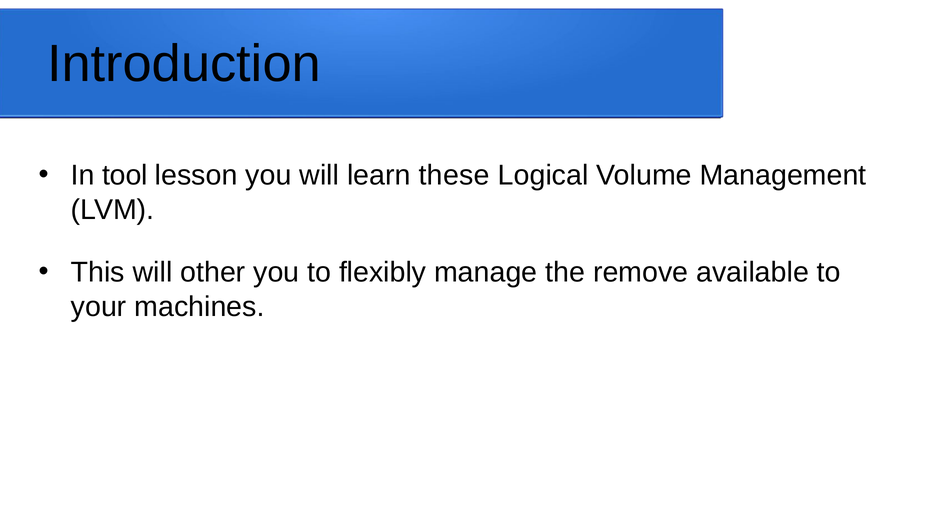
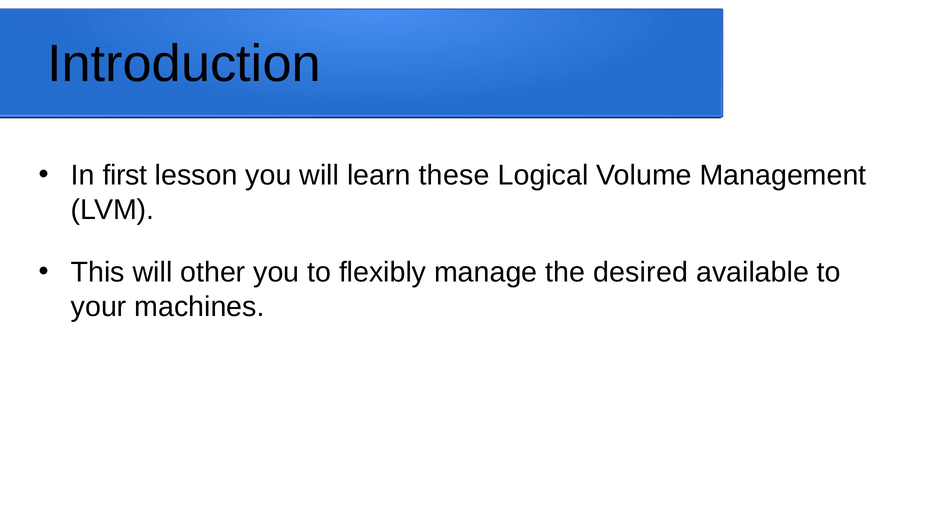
tool: tool -> first
remove: remove -> desired
